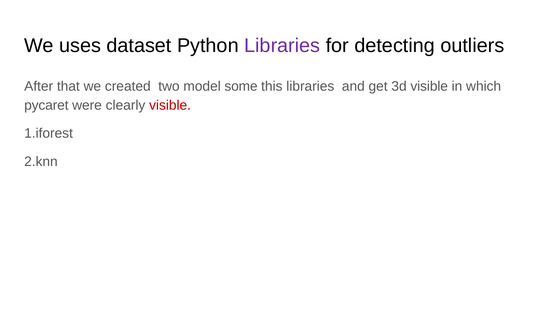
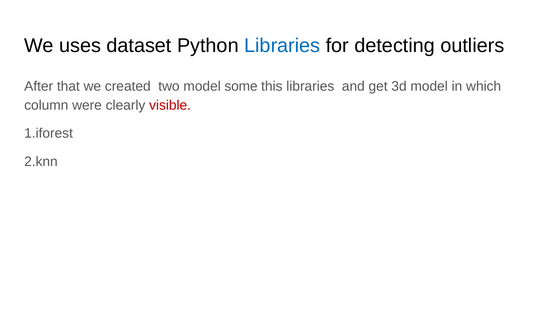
Libraries at (282, 45) colour: purple -> blue
3d visible: visible -> model
pycaret: pycaret -> column
